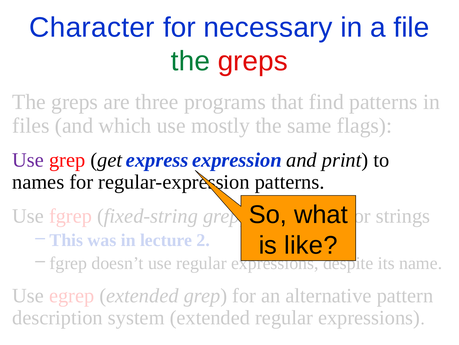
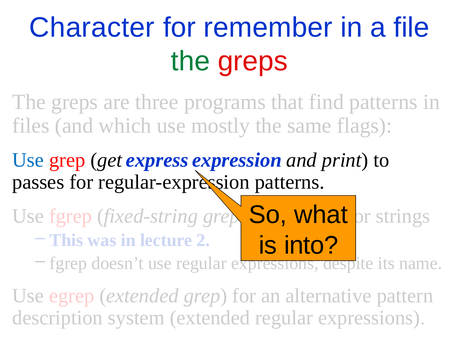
necessary: necessary -> remember
Use at (28, 160) colour: purple -> blue
names: names -> passes
like: like -> into
